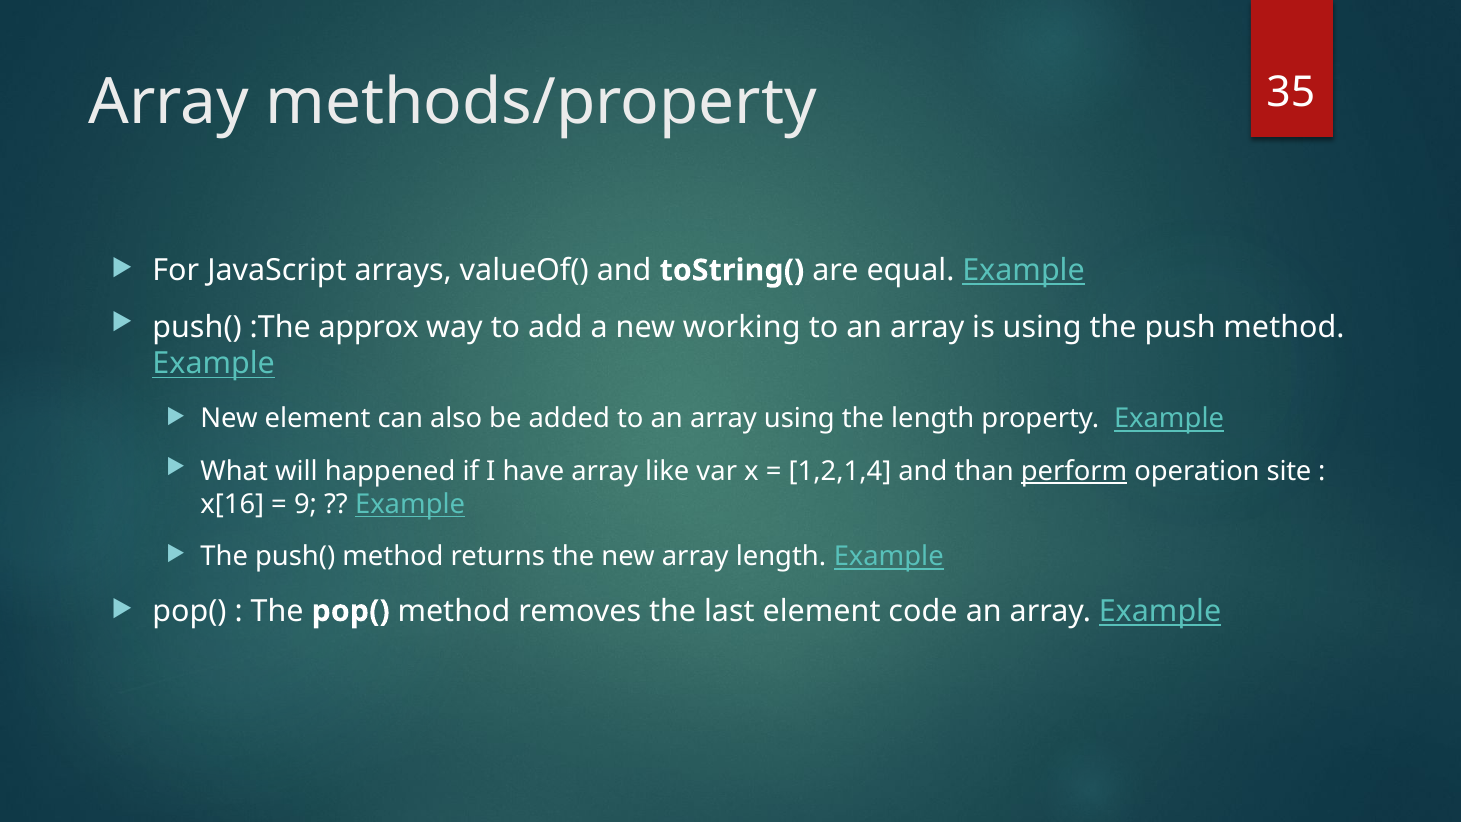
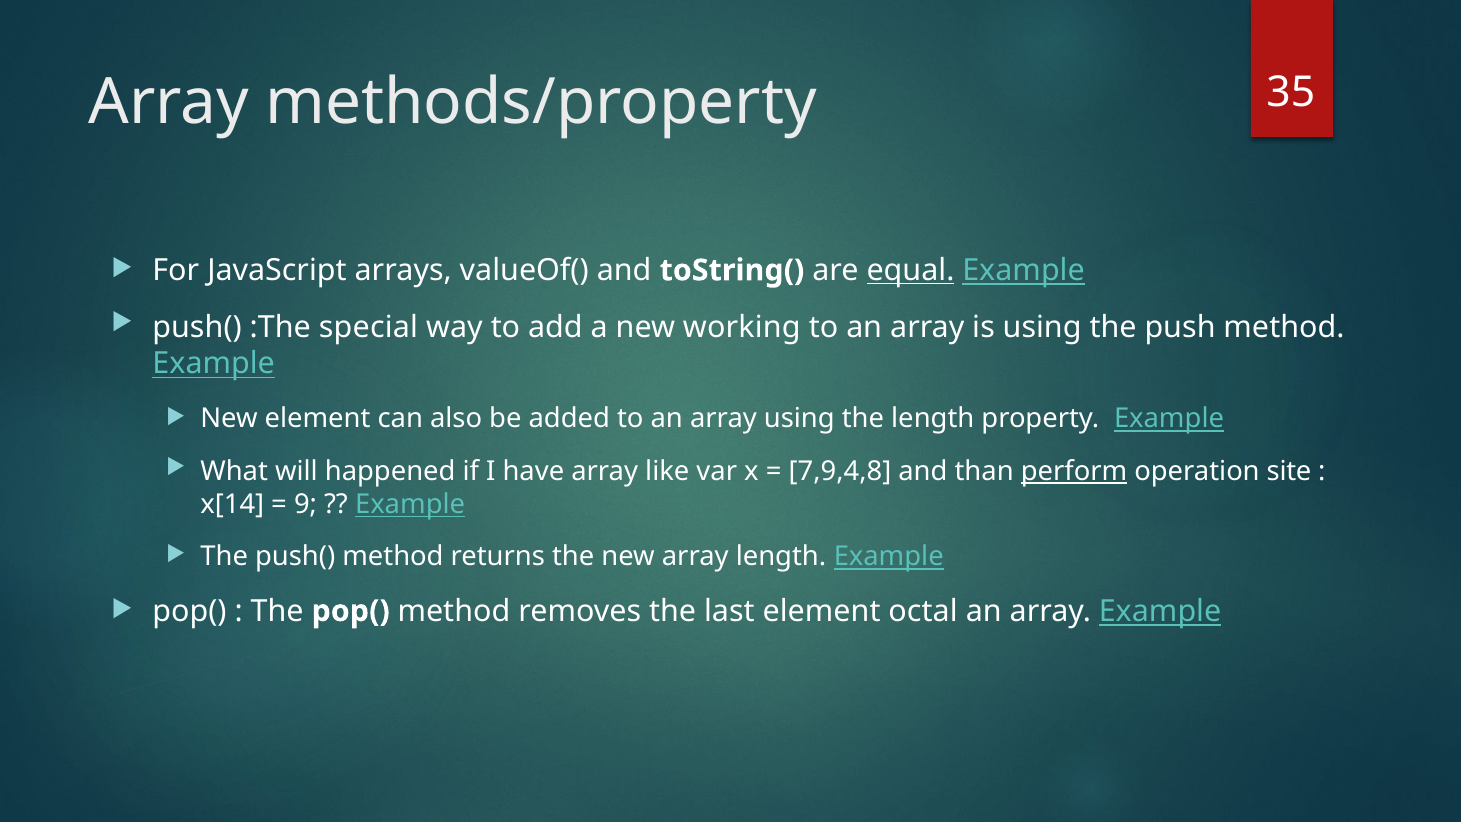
equal underline: none -> present
approx: approx -> special
1,2,1,4: 1,2,1,4 -> 7,9,4,8
x[16: x[16 -> x[14
code: code -> octal
